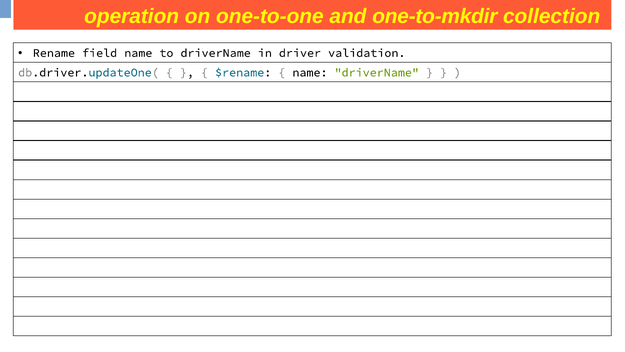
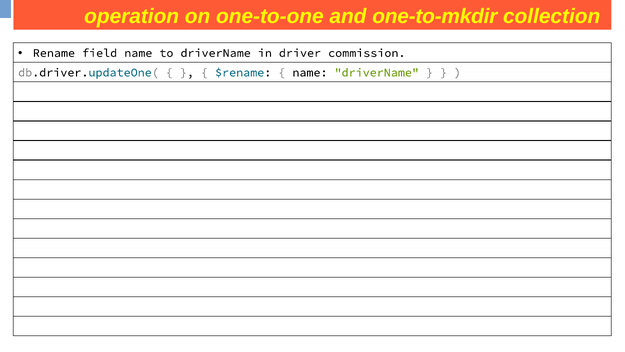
validation: validation -> commission
